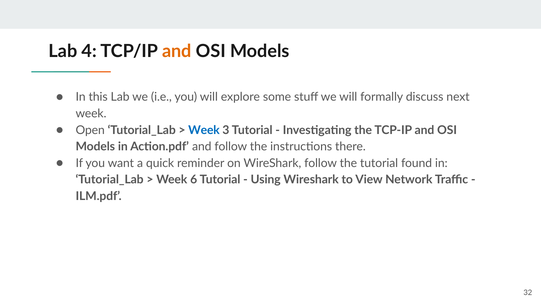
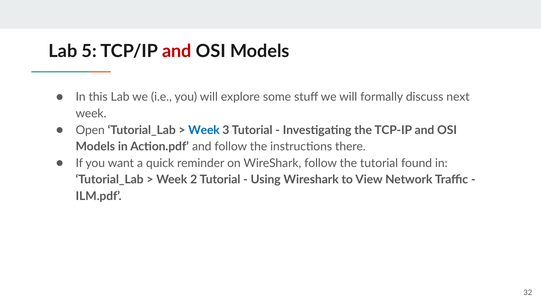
4: 4 -> 5
and at (177, 51) colour: orange -> red
6: 6 -> 2
